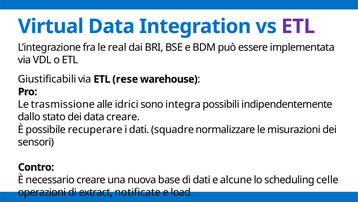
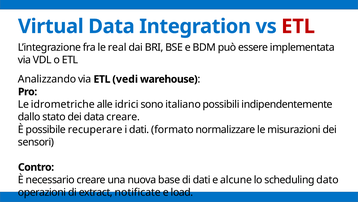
ETL at (298, 26) colour: purple -> red
Giustificabili: Giustificabili -> Analizzando
rese: rese -> vedi
trasmissione: trasmissione -> idrometriche
integra: integra -> italiano
squadre: squadre -> formato
celle: celle -> dato
